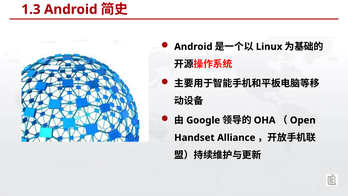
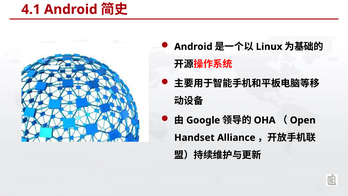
1.3: 1.3 -> 4.1
